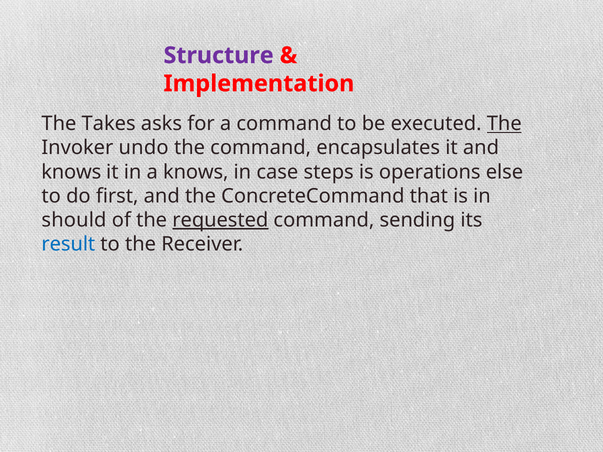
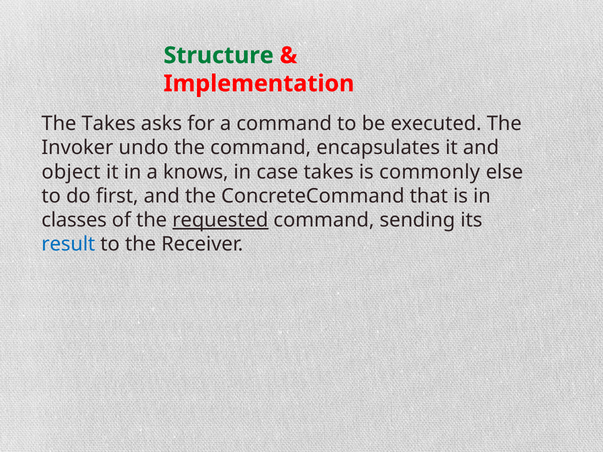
Structure colour: purple -> green
The at (504, 124) underline: present -> none
knows at (71, 172): knows -> object
case steps: steps -> takes
operations: operations -> commonly
should: should -> classes
